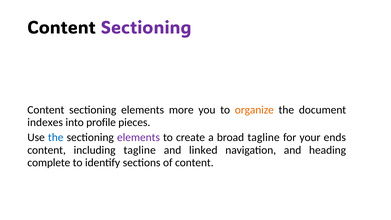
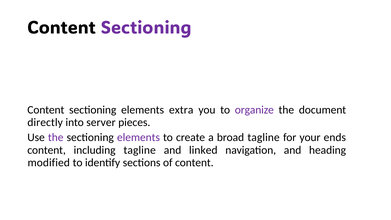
more: more -> extra
organize colour: orange -> purple
indexes: indexes -> directly
profile: profile -> server
the at (56, 137) colour: blue -> purple
complete: complete -> modified
